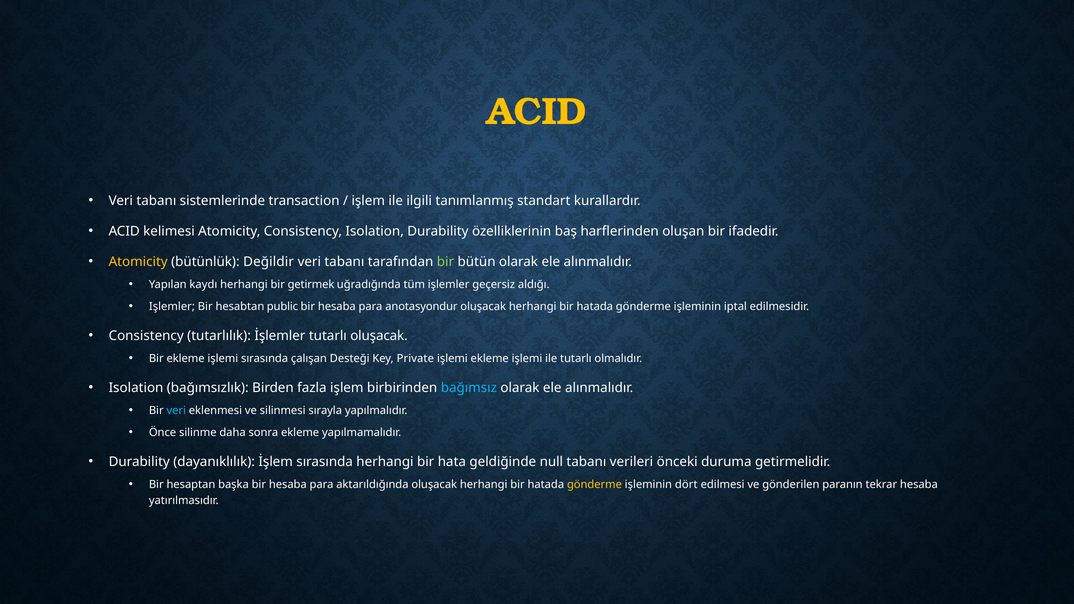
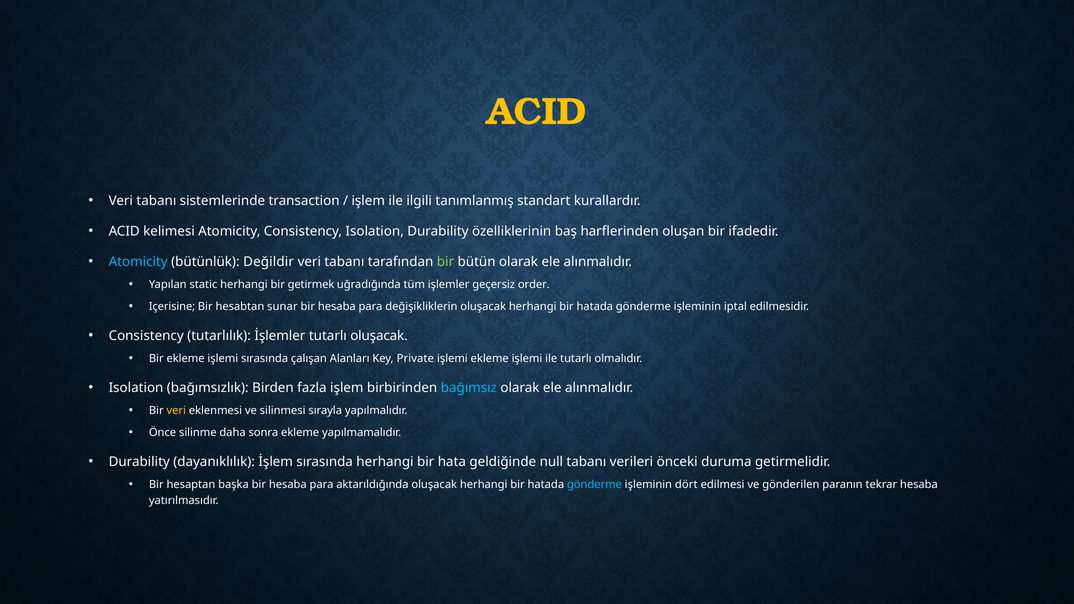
Atomicity at (138, 262) colour: yellow -> light blue
kaydı: kaydı -> static
aldığı: aldığı -> order
Işlemler at (172, 306): Işlemler -> Içerisine
public: public -> sunar
anotasyondur: anotasyondur -> değişikliklerin
Desteği: Desteği -> Alanları
veri at (176, 411) colour: light blue -> yellow
gönderme at (594, 485) colour: yellow -> light blue
